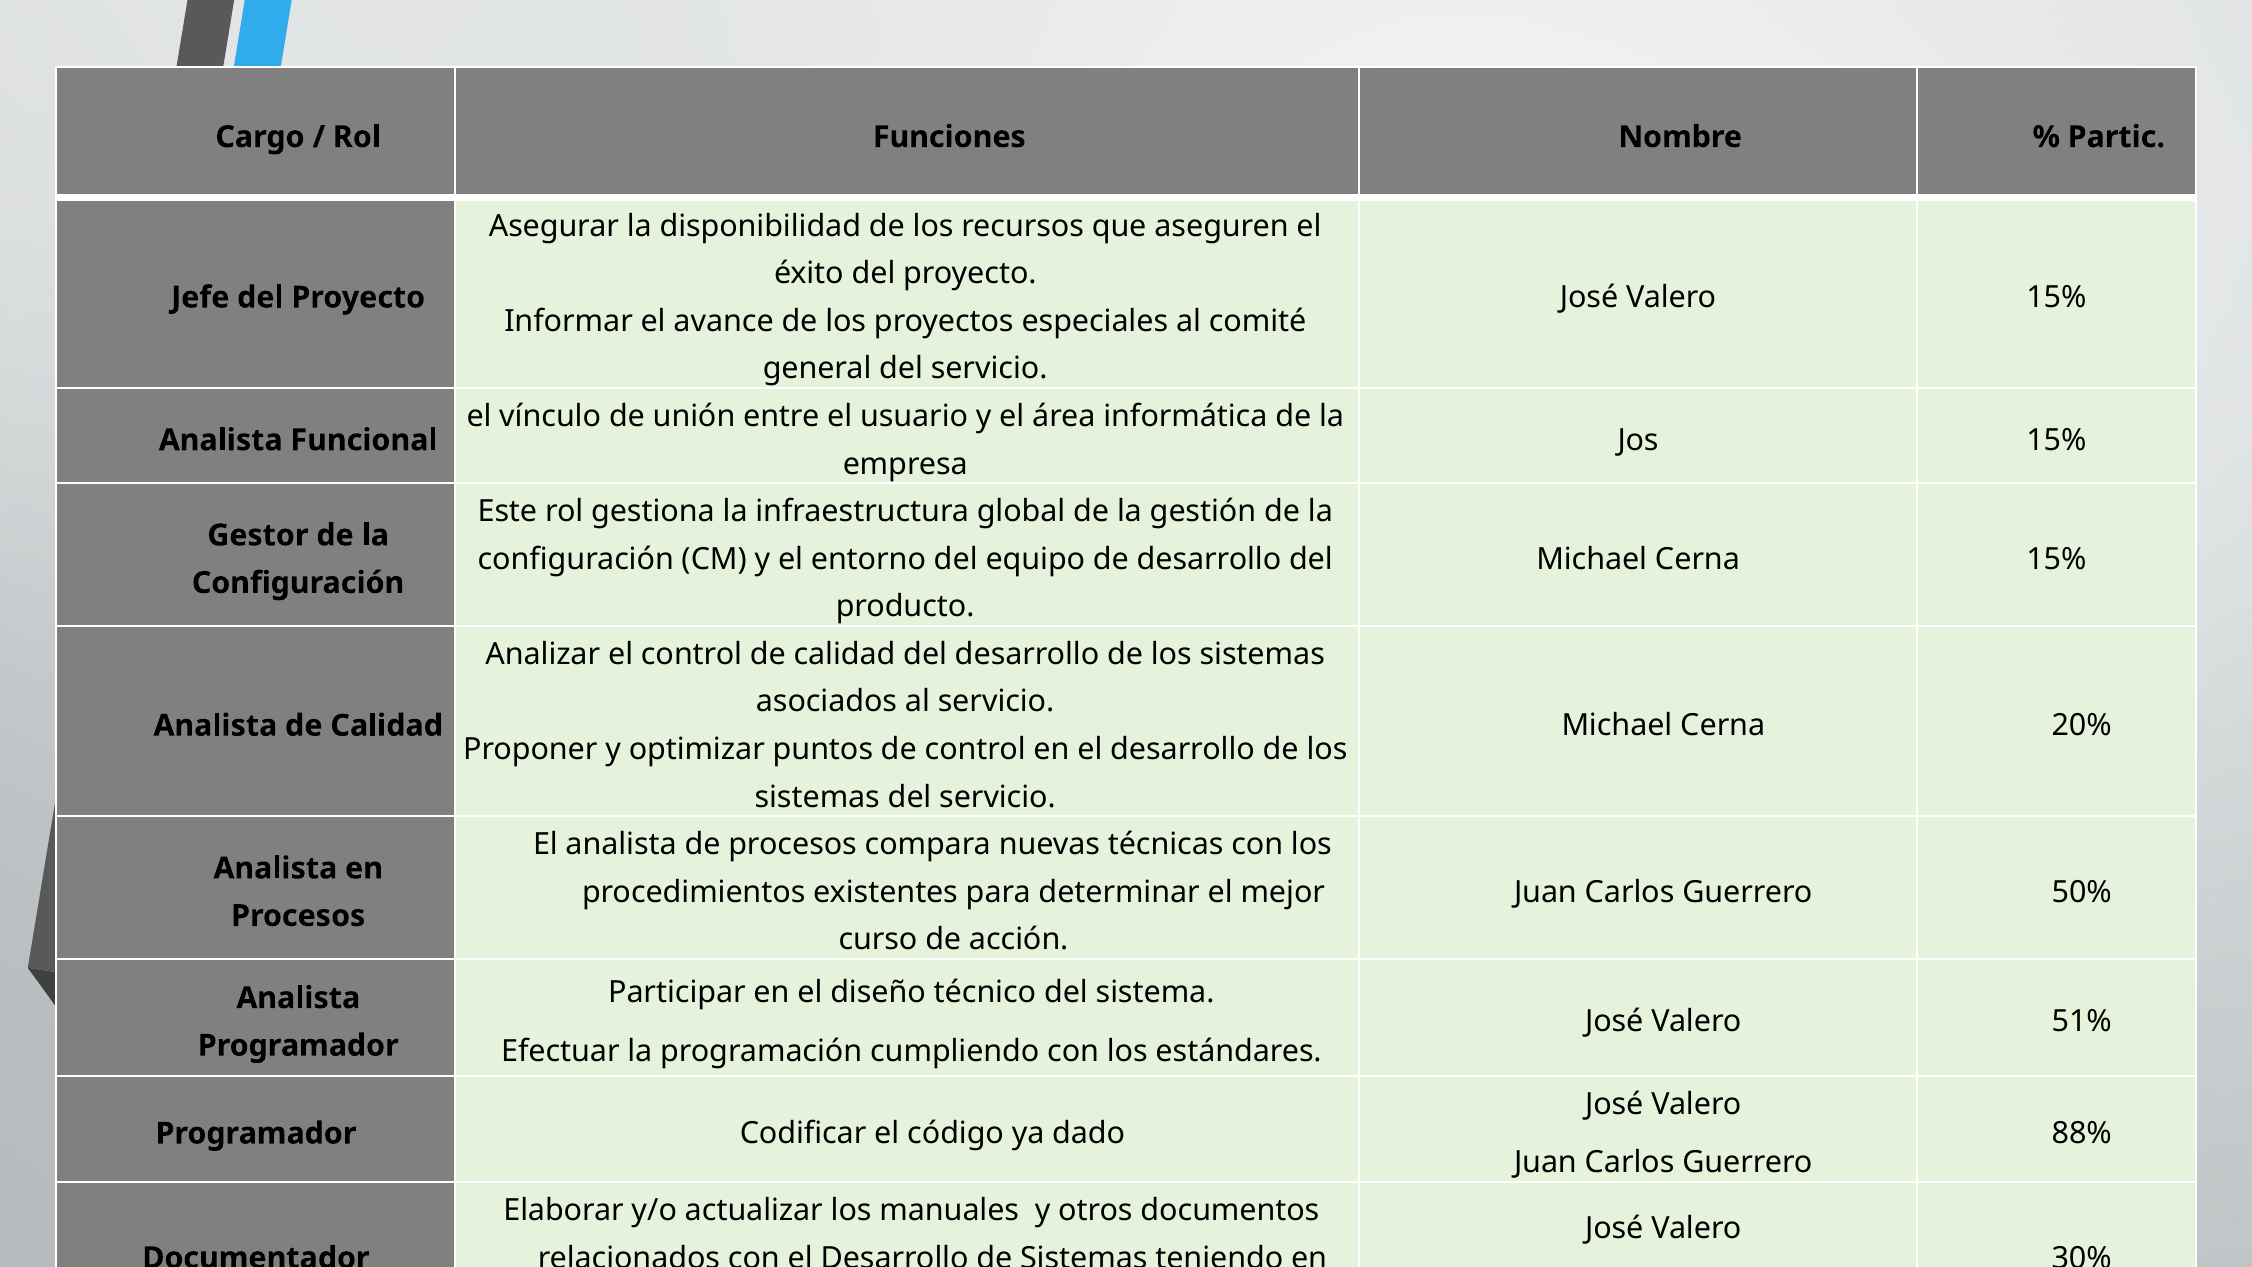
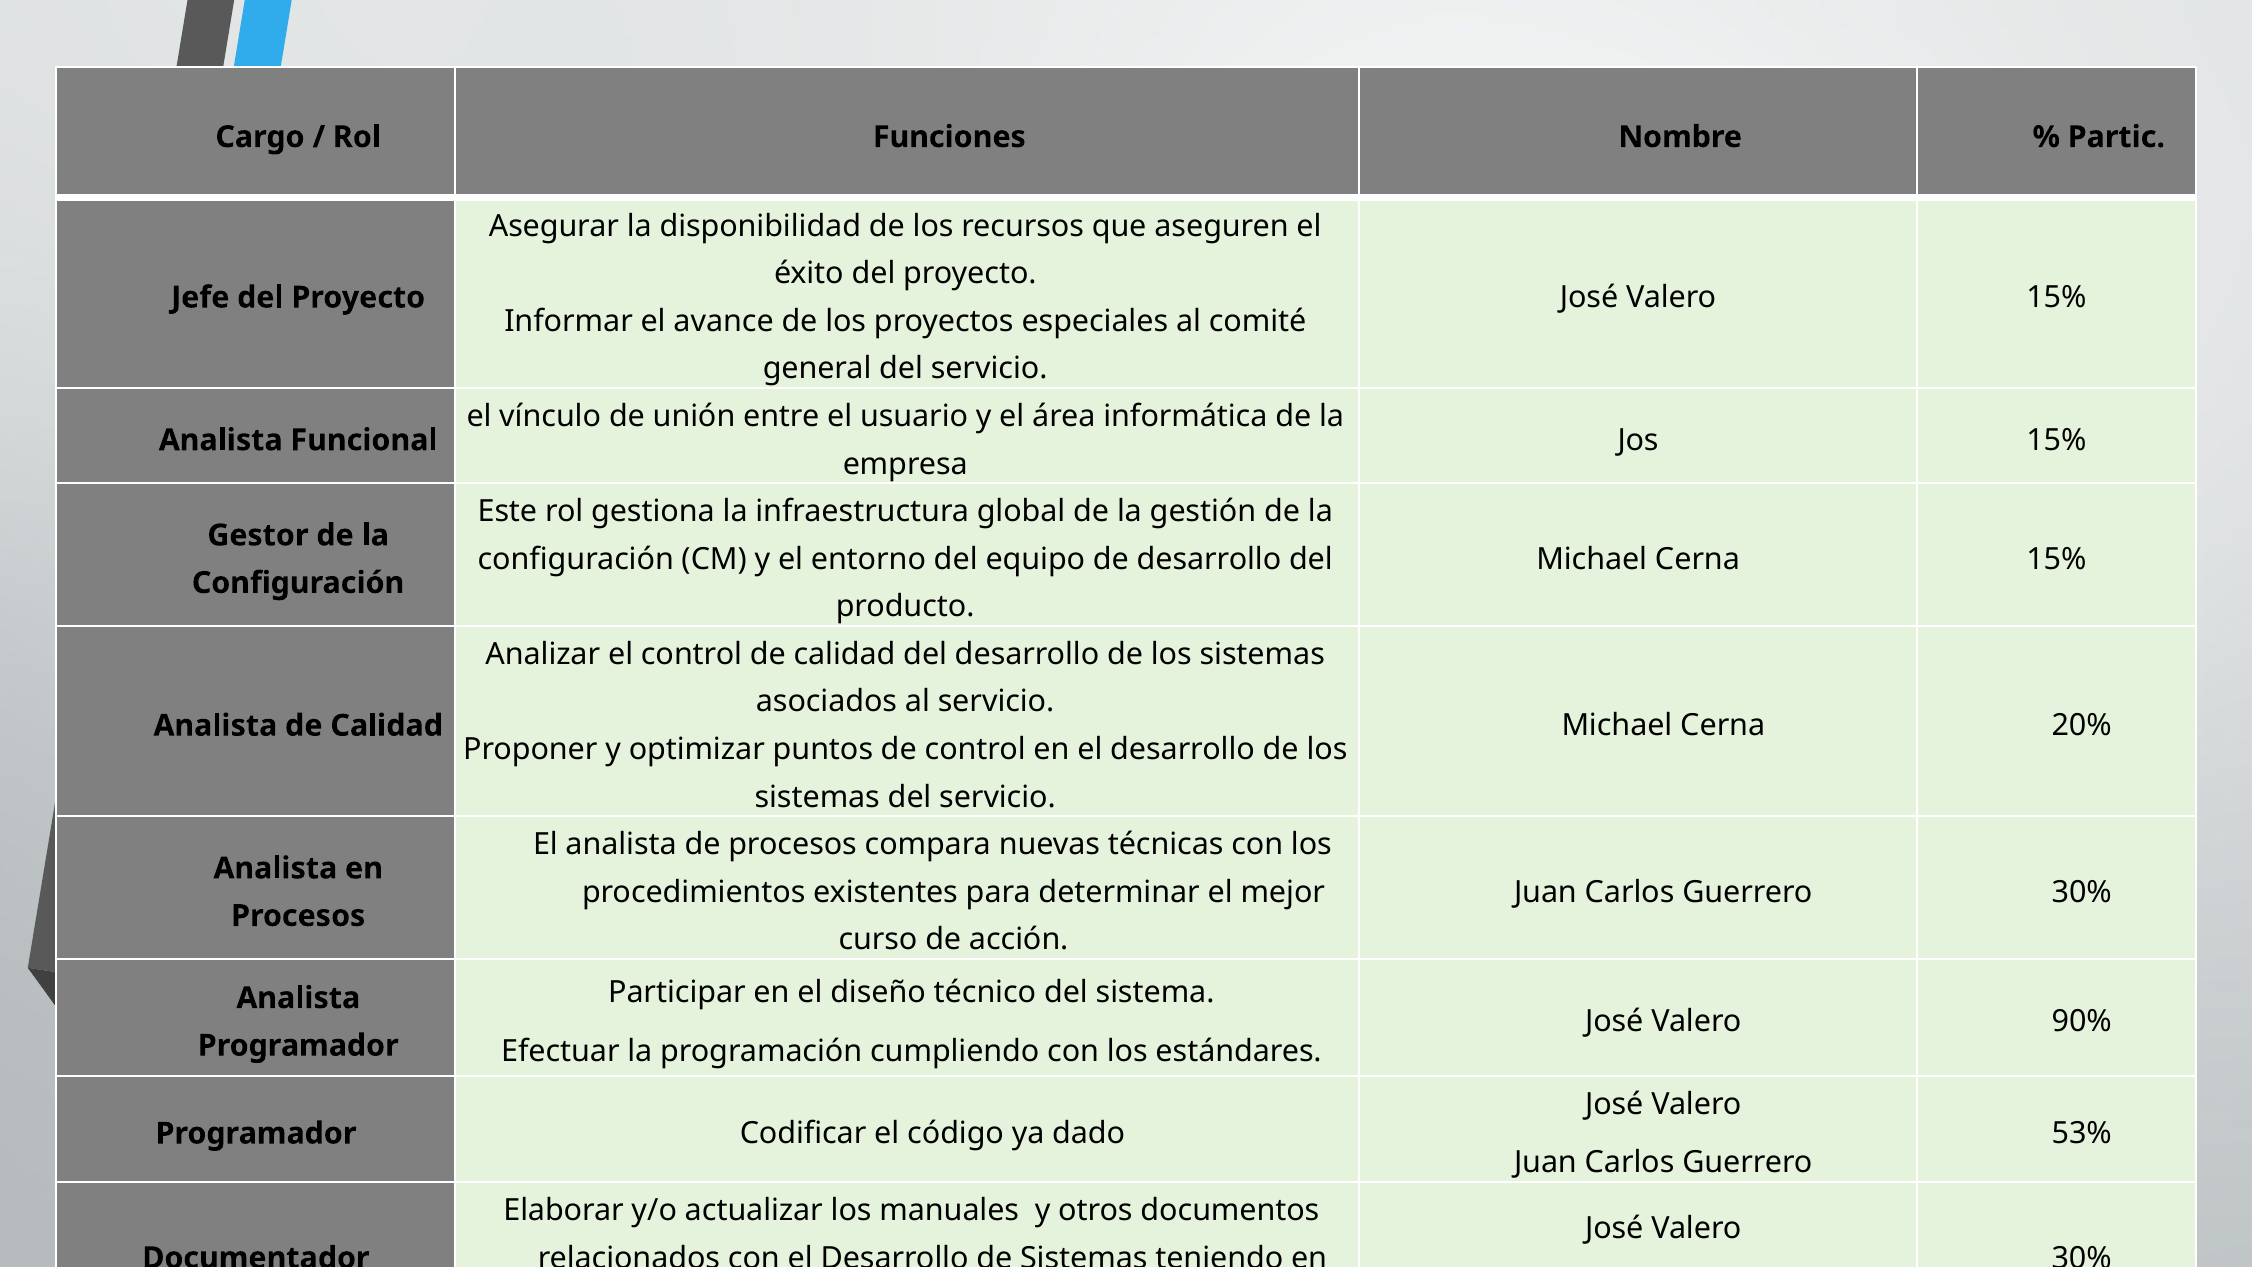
50% at (2082, 892): 50% -> 30%
51%: 51% -> 90%
88%: 88% -> 53%
